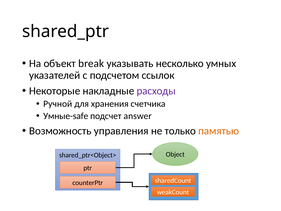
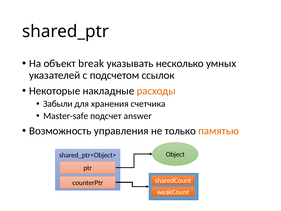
расходы colour: purple -> orange
Ручной: Ручной -> Забыли
Умные-safe: Умные-safe -> Master-safe
